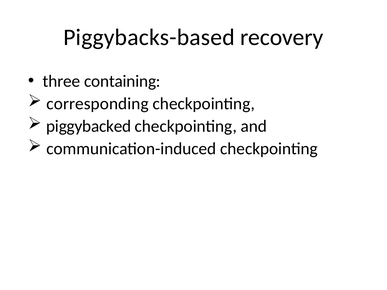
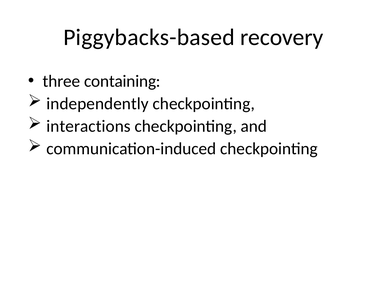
corresponding: corresponding -> independently
piggybacked: piggybacked -> interactions
